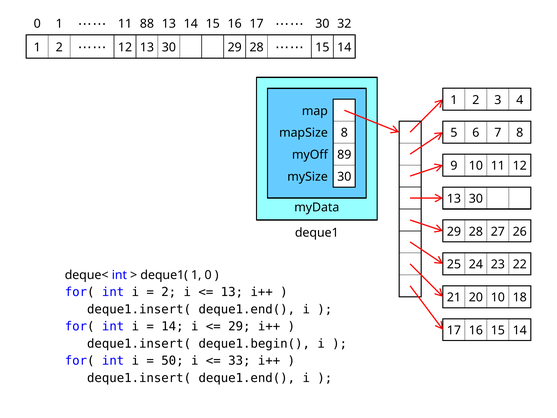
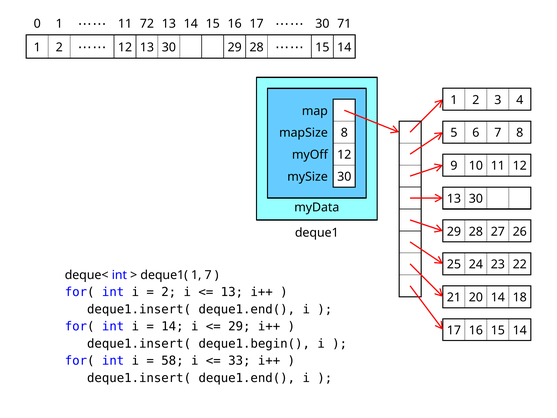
88: 88 -> 72
32: 32 -> 71
myOff 89: 89 -> 12
1 0: 0 -> 7
20 10: 10 -> 14
50: 50 -> 58
